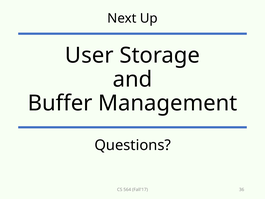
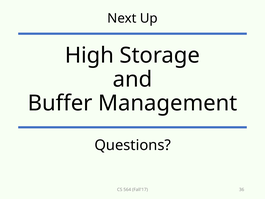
User: User -> High
